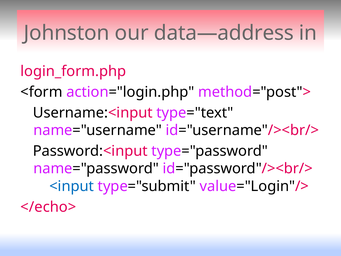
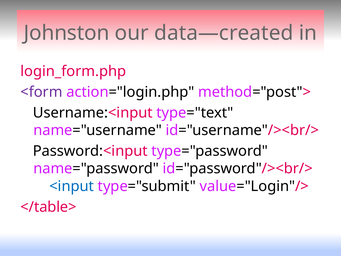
data—address: data—address -> data—created
<form colour: black -> purple
</echo>: </echo> -> </table>
